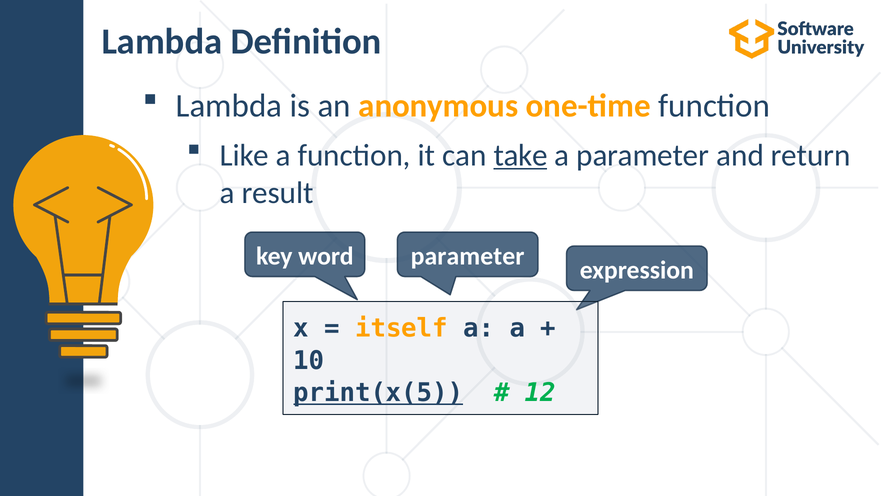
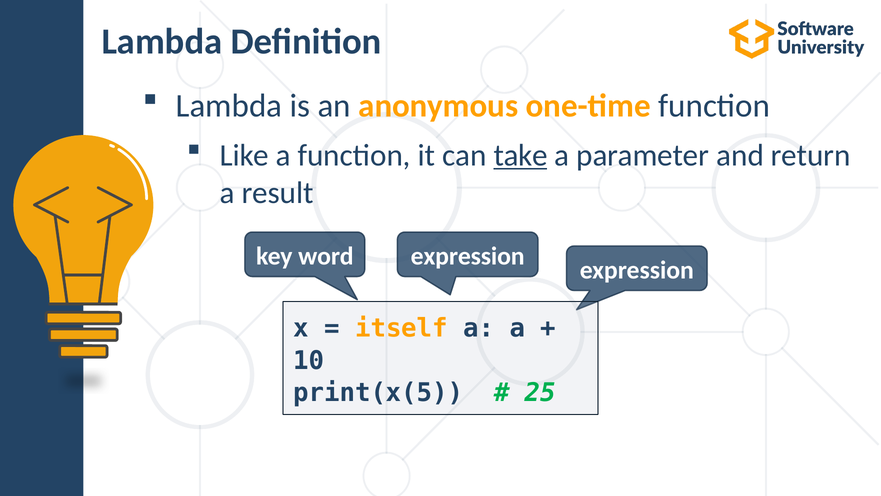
parameter at (468, 256): parameter -> expression
print(x(5 underline: present -> none
12: 12 -> 25
